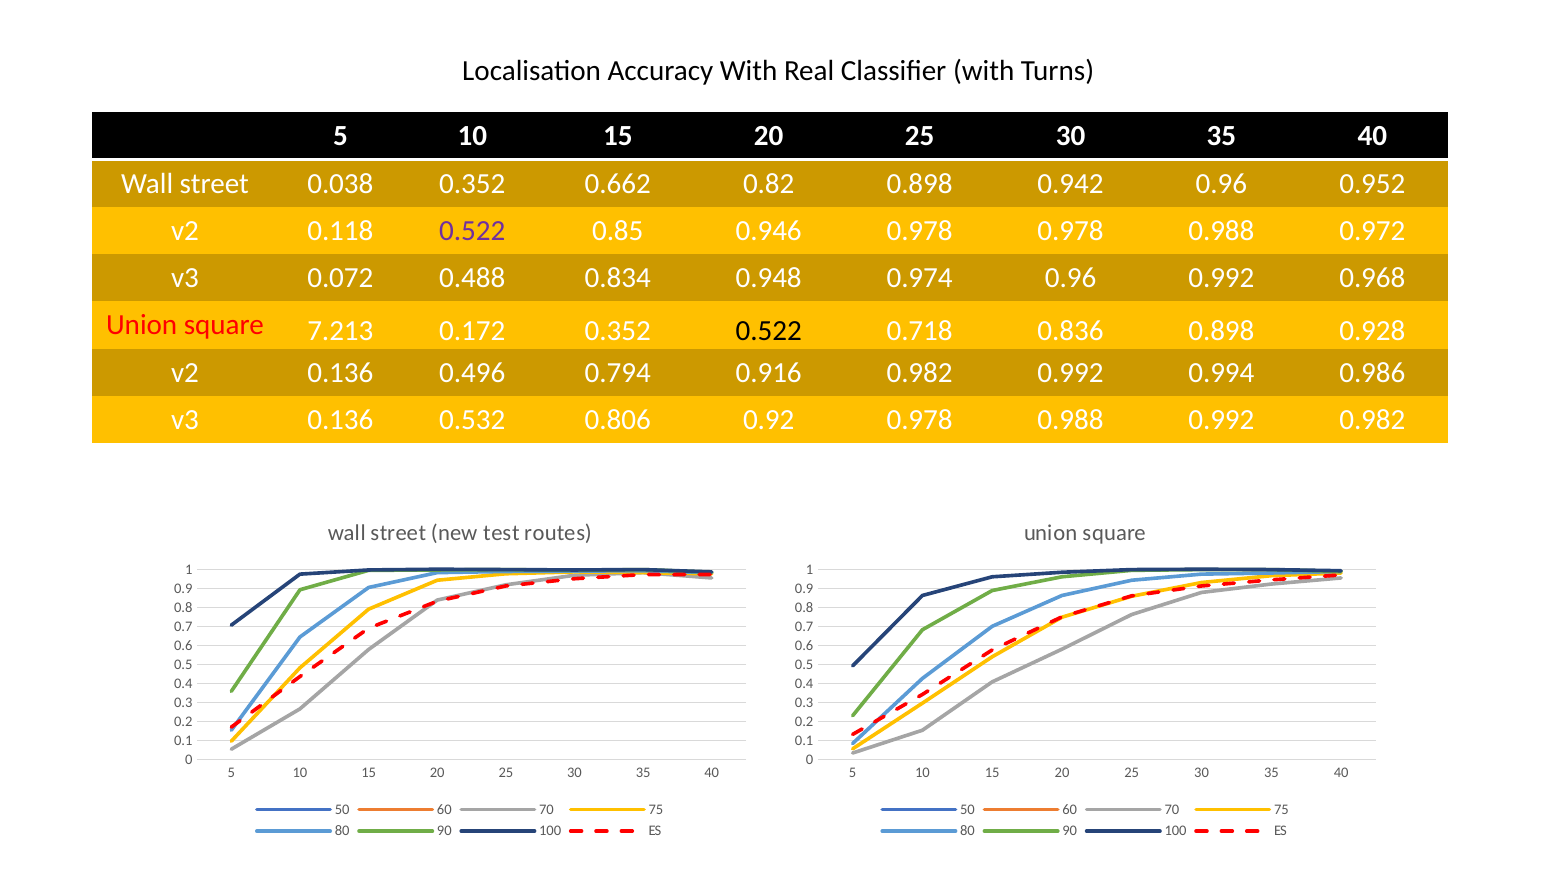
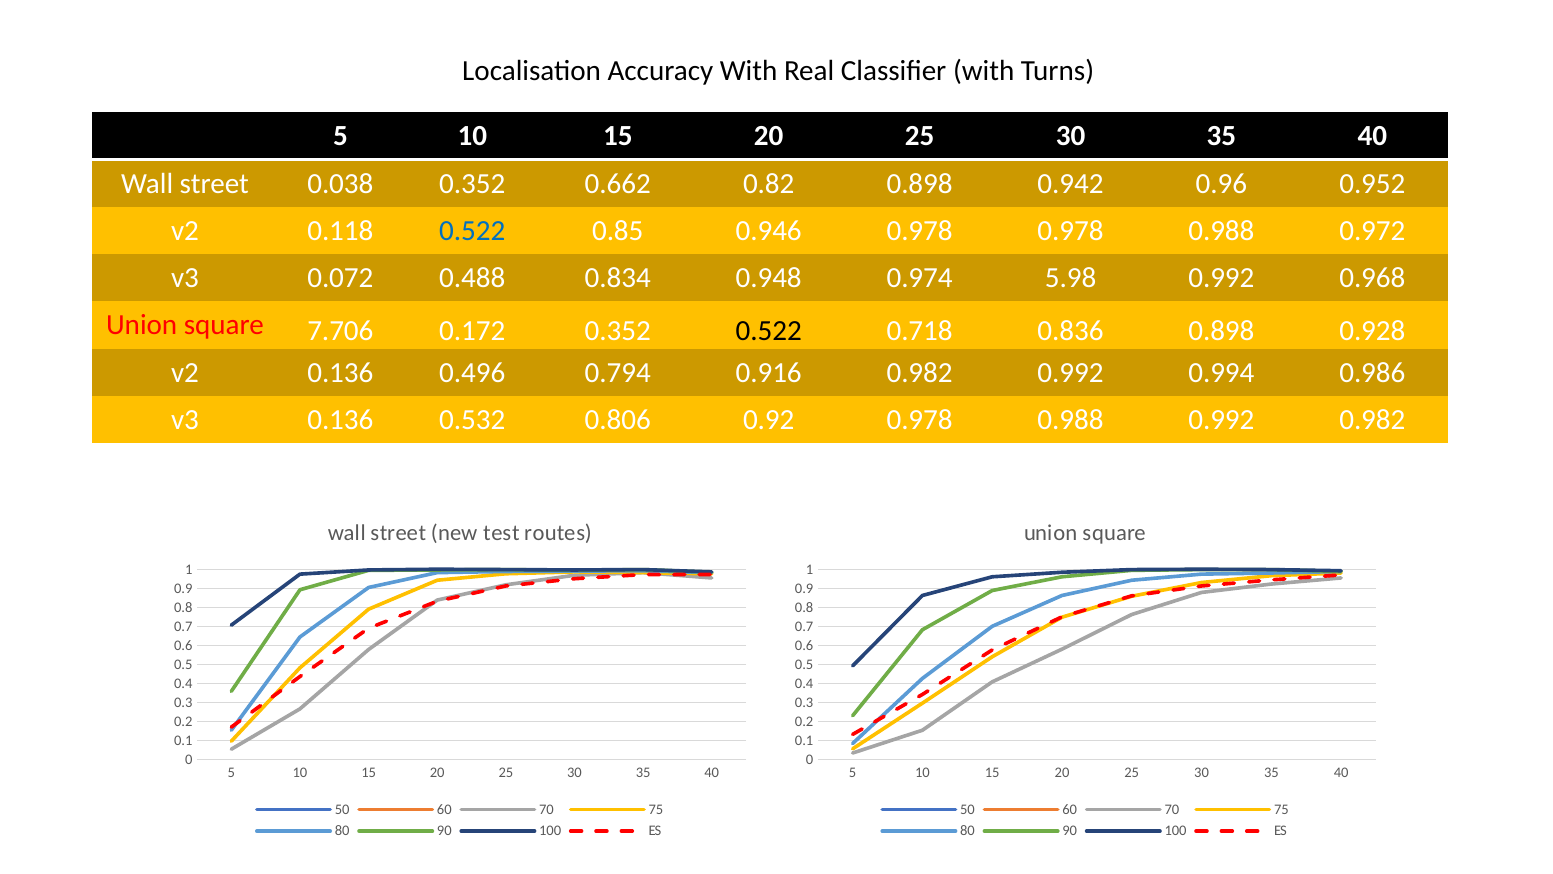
0.522 at (472, 231) colour: purple -> blue
0.974 0.96: 0.96 -> 5.98
7.213: 7.213 -> 7.706
